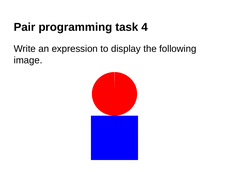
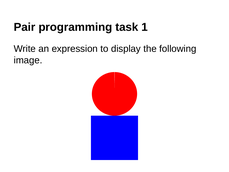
4: 4 -> 1
